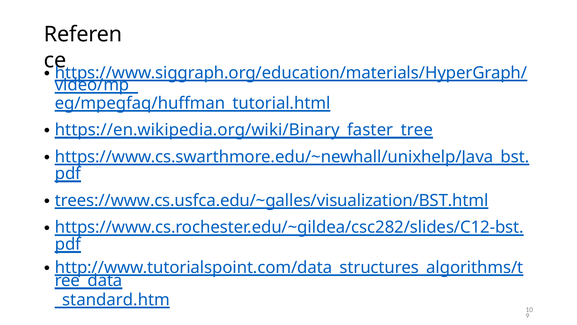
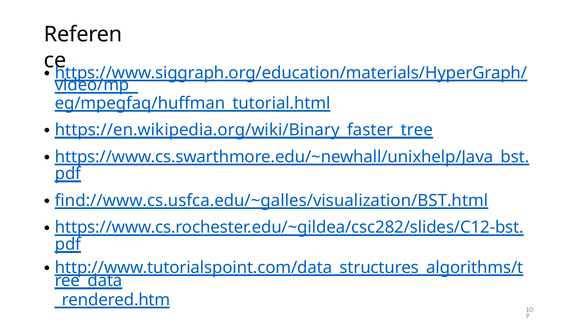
trees://www.cs.usfca.edu/~galles/visualization/BST.html: trees://www.cs.usfca.edu/~galles/visualization/BST.html -> find://www.cs.usfca.edu/~galles/visualization/BST.html
_standard.htm: _standard.htm -> _rendered.htm
